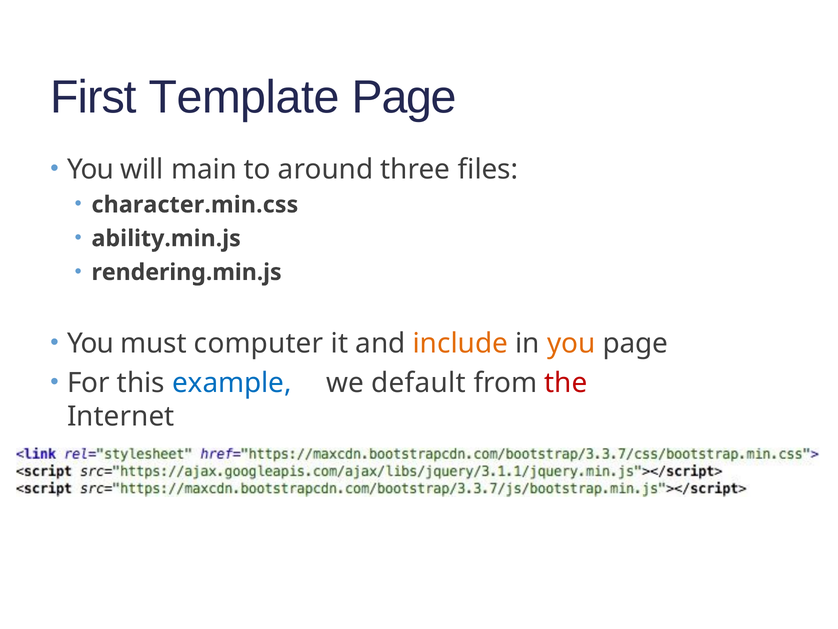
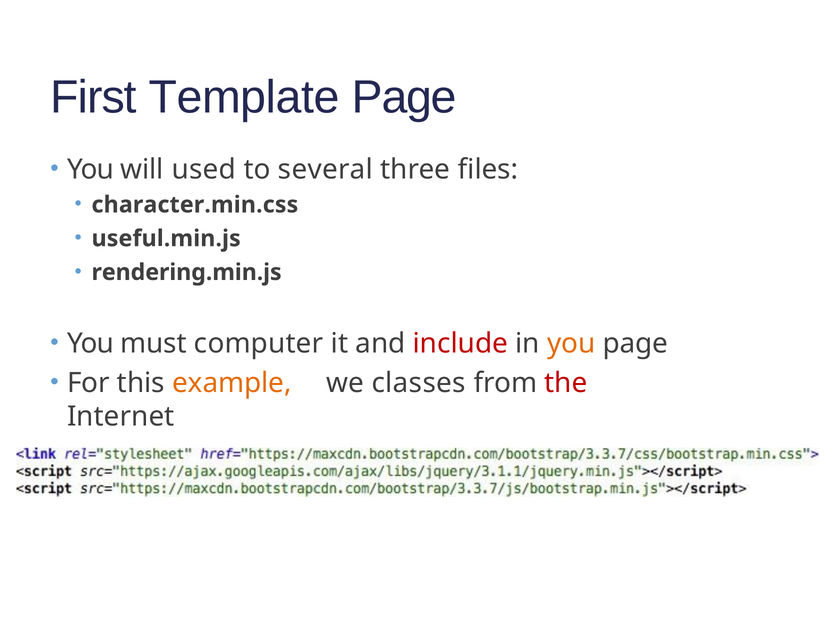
main: main -> used
around: around -> several
ability.min.js: ability.min.js -> useful.min.js
include colour: orange -> red
example colour: blue -> orange
default: default -> classes
